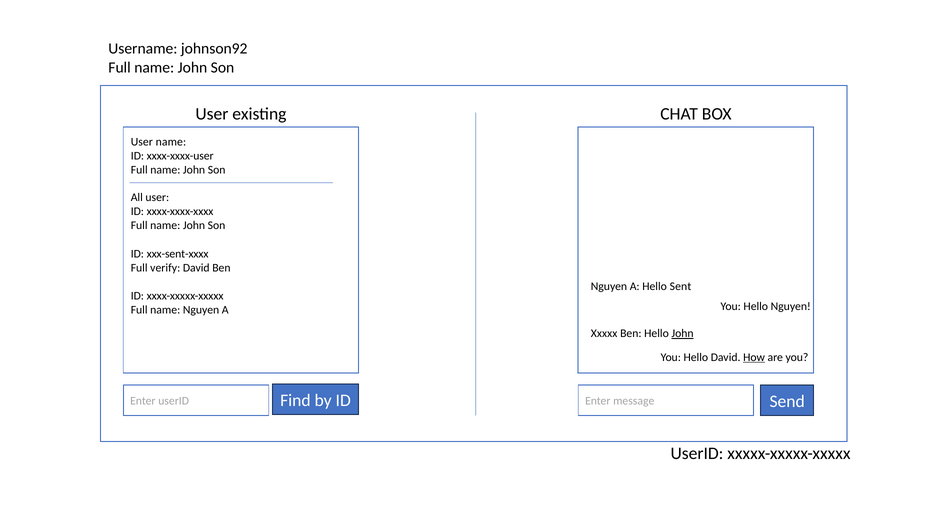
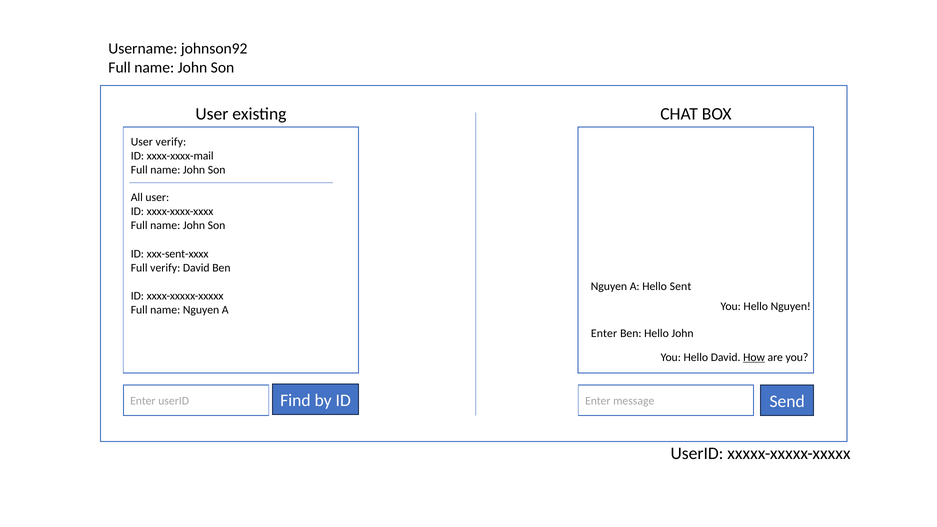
User name: name -> verify
xxxx-xxxx-user: xxxx-xxxx-user -> xxxx-xxxx-mail
Xxxxx at (604, 334): Xxxxx -> Enter
John at (683, 334) underline: present -> none
